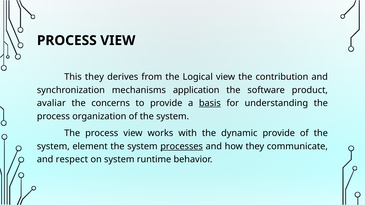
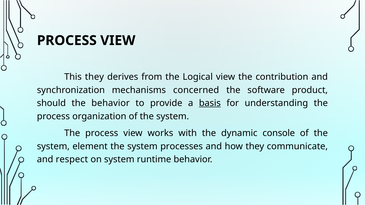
application: application -> concerned
avaliar: avaliar -> should
the concerns: concerns -> behavior
dynamic provide: provide -> console
processes underline: present -> none
